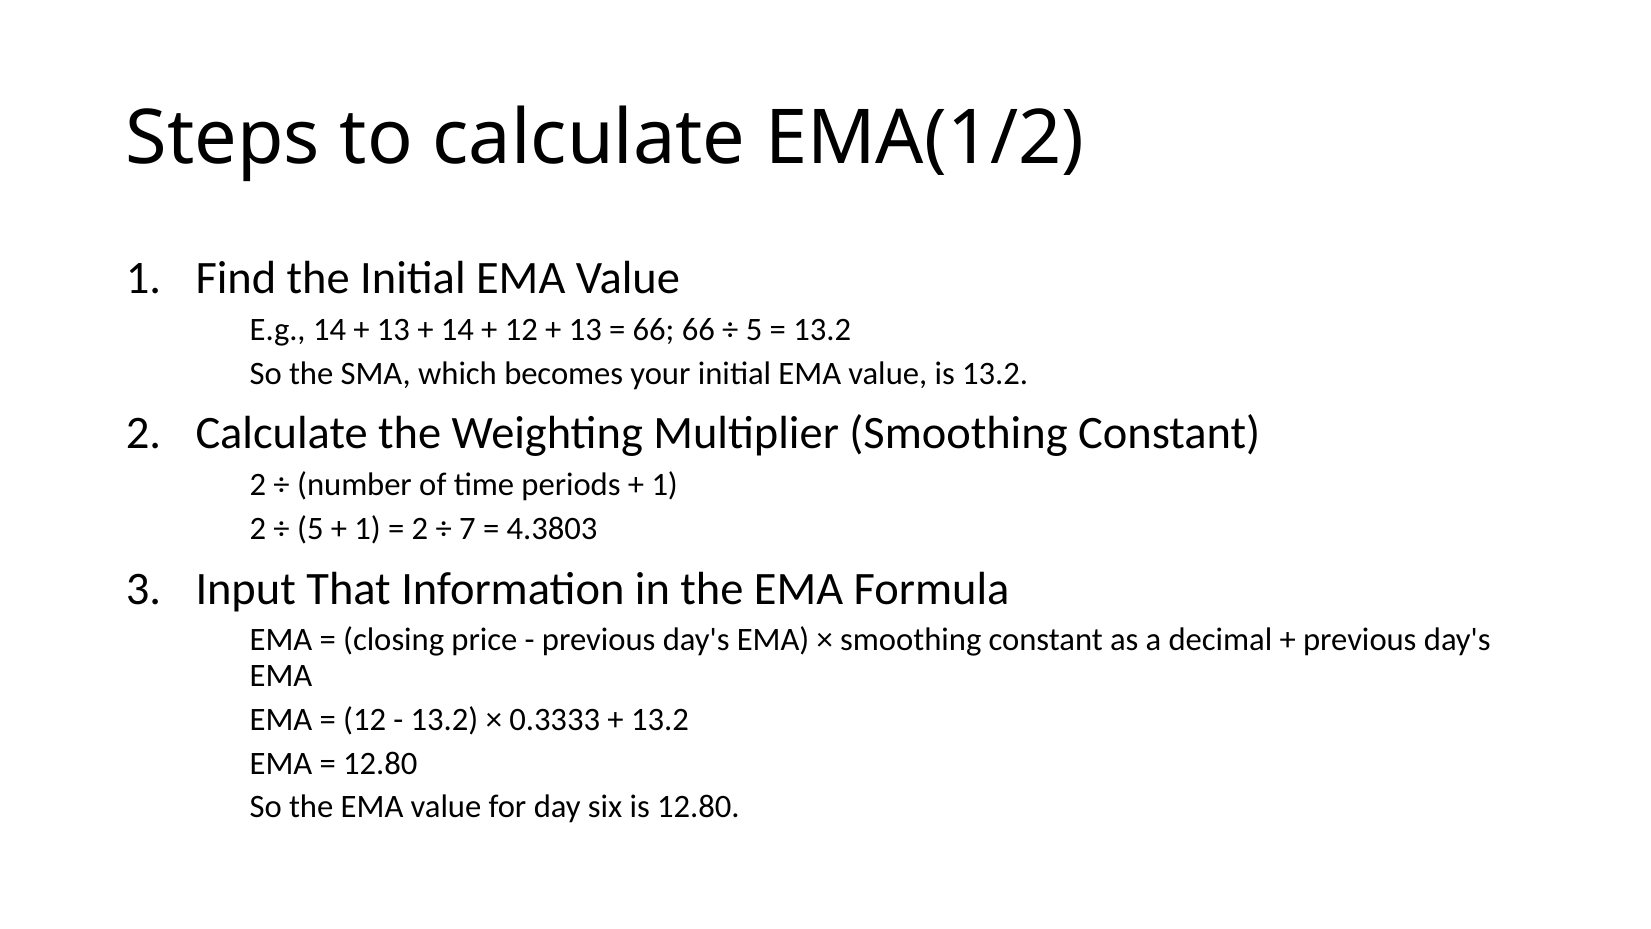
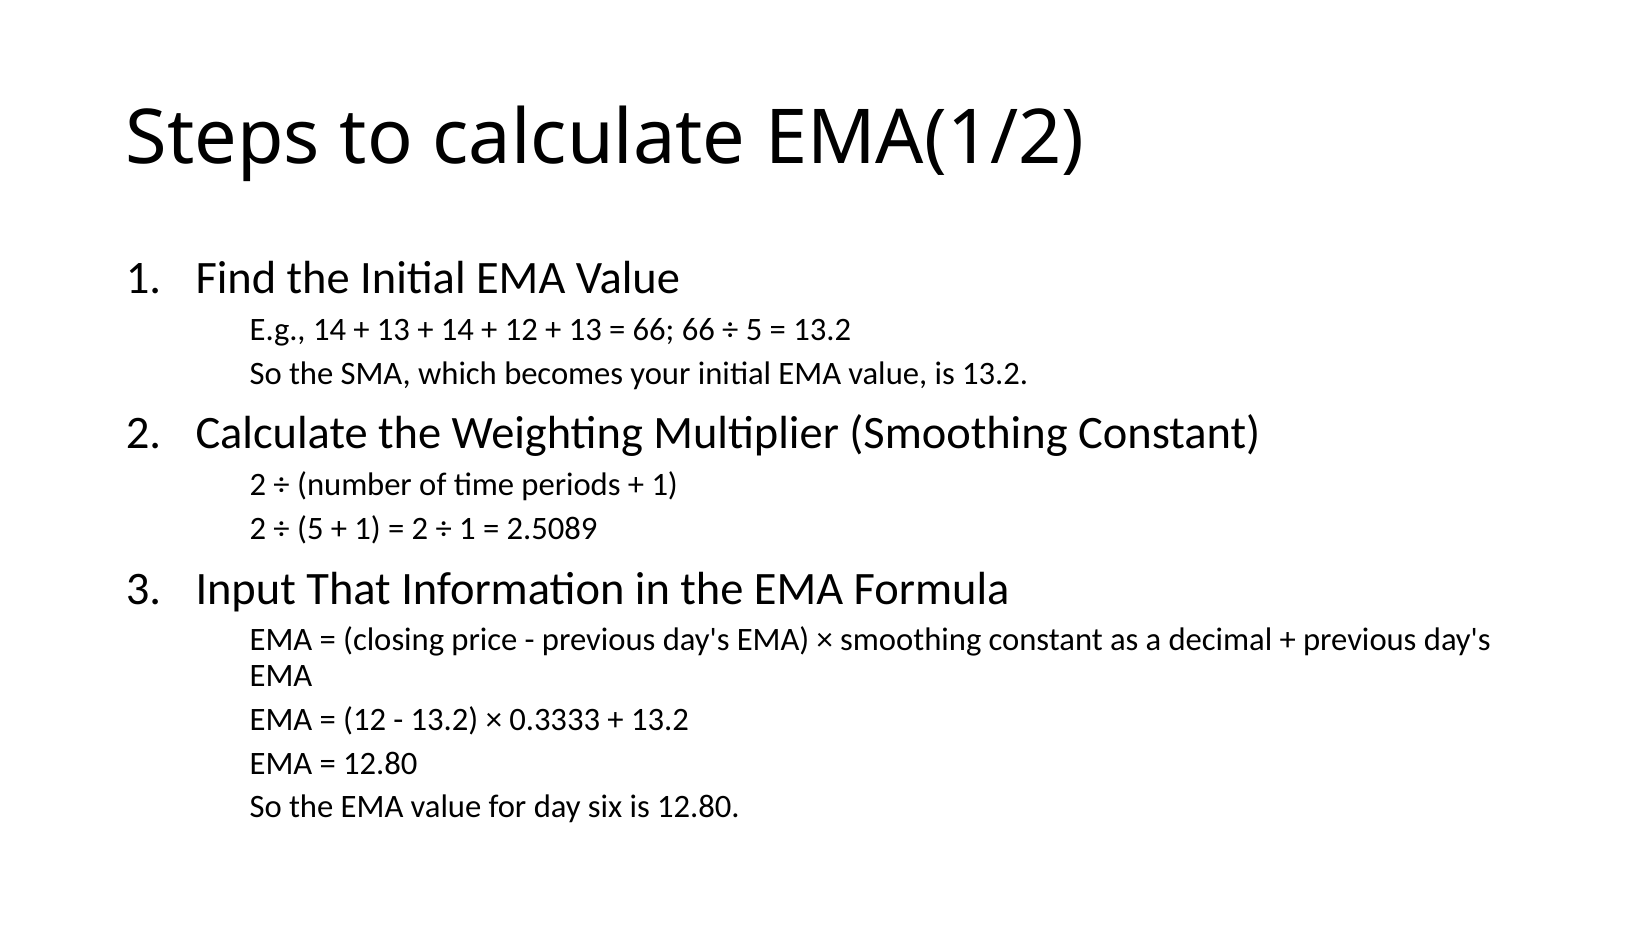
7 at (467, 529): 7 -> 1
4.3803: 4.3803 -> 2.5089
